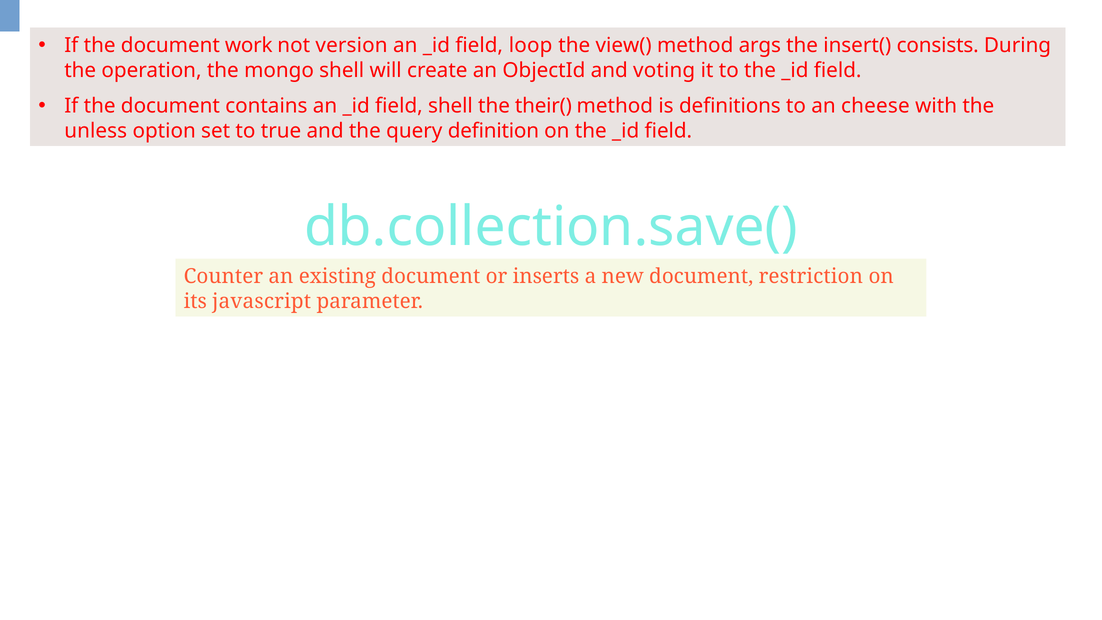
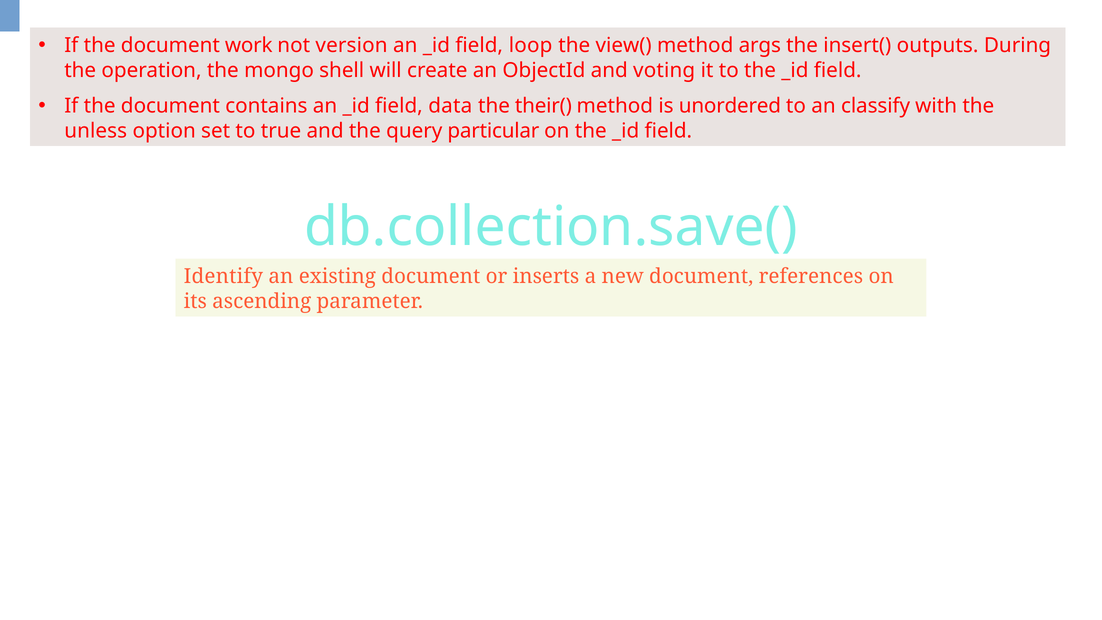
consists: consists -> outputs
field shell: shell -> data
definitions: definitions -> unordered
cheese: cheese -> classify
definition: definition -> particular
Counter: Counter -> Identify
restriction: restriction -> references
javascript: javascript -> ascending
